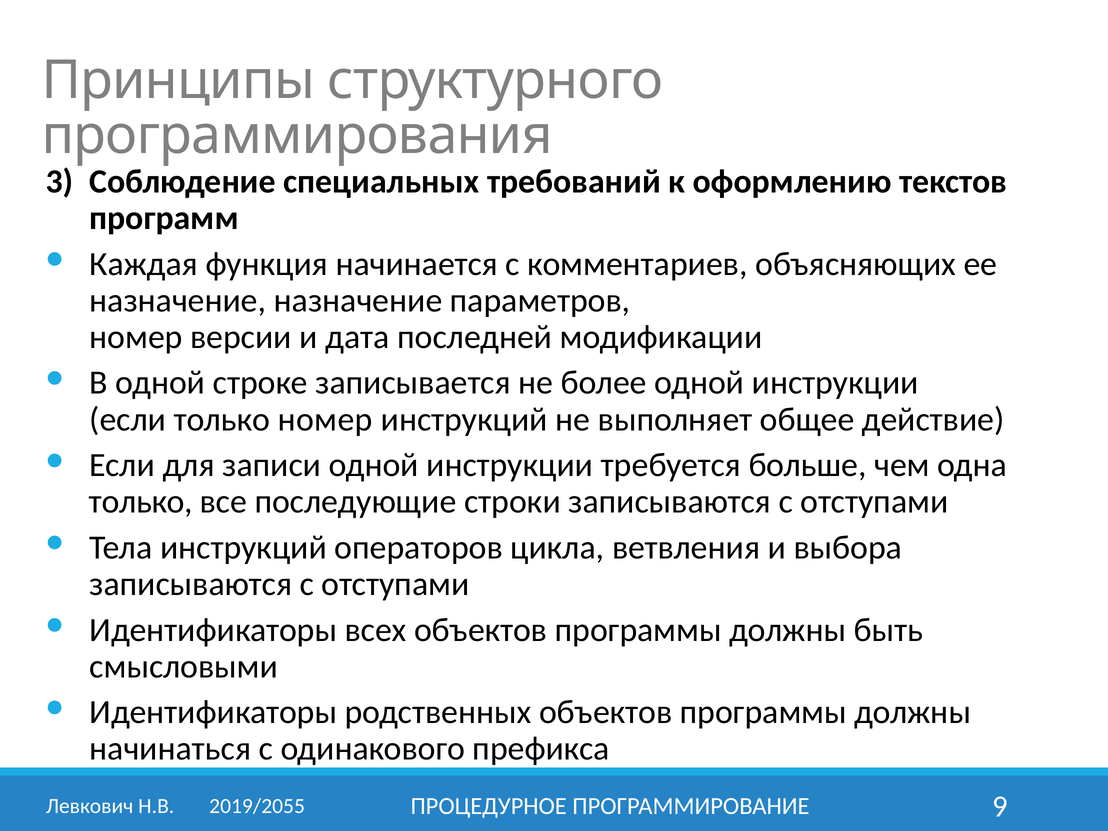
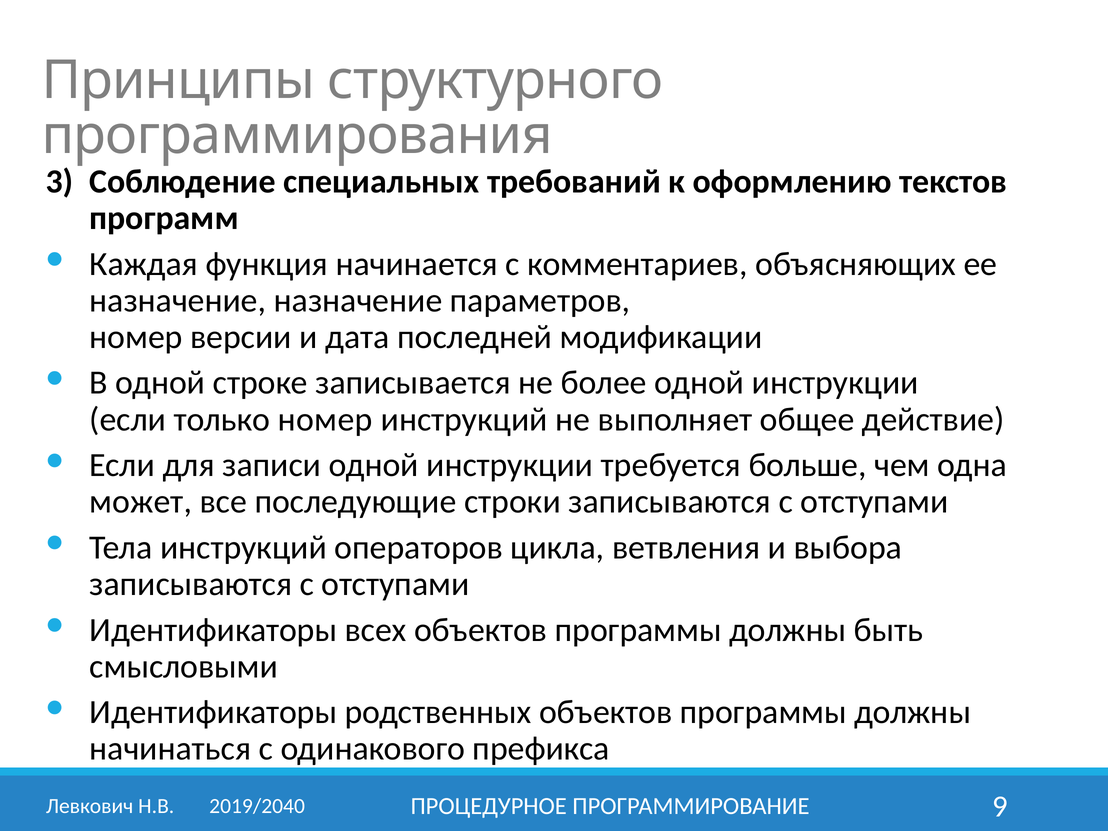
только at (141, 502): только -> может
2019/2055: 2019/2055 -> 2019/2040
